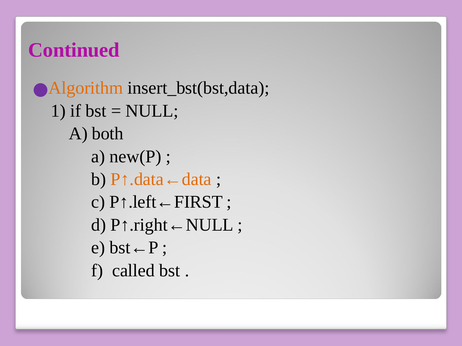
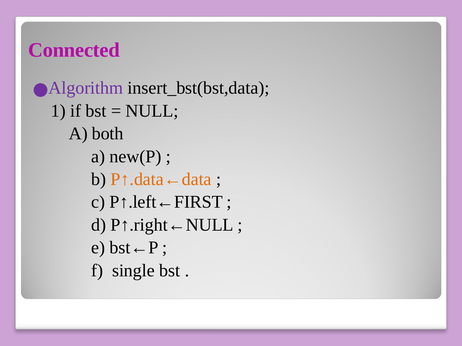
Continued: Continued -> Connected
Algorithm colour: orange -> purple
called: called -> single
